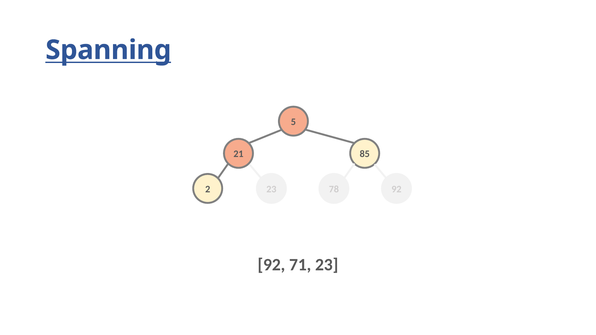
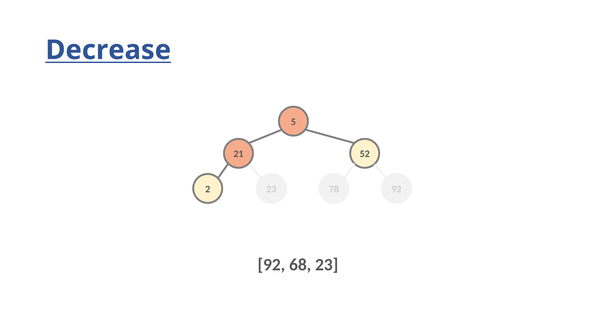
Spanning: Spanning -> Decrease
85: 85 -> 52
71: 71 -> 68
